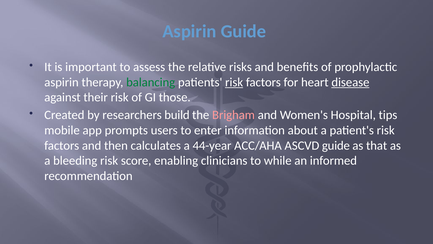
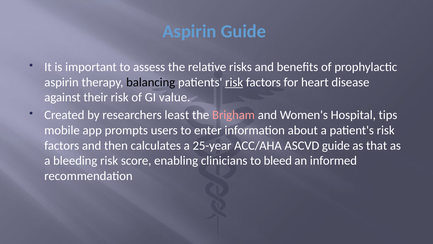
balancing colour: green -> black
disease underline: present -> none
those: those -> value
build: build -> least
44-year: 44-year -> 25-year
while: while -> bleed
